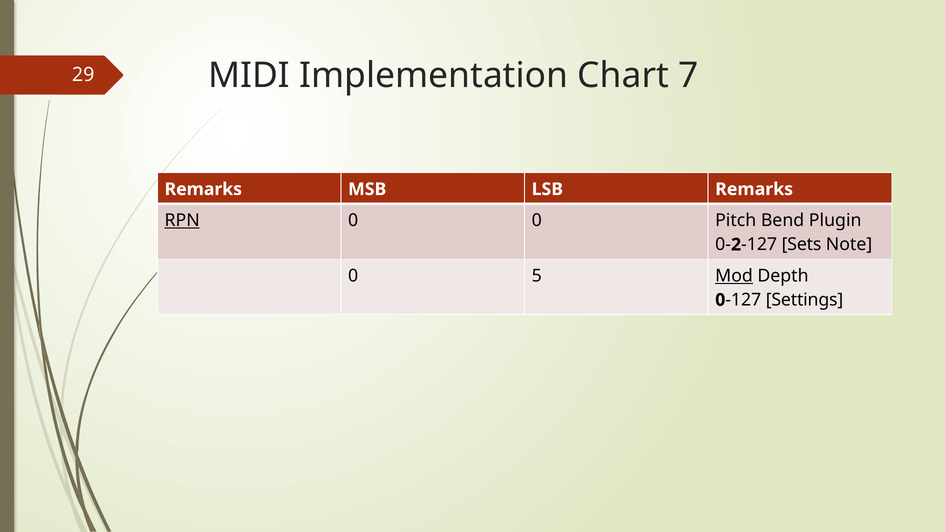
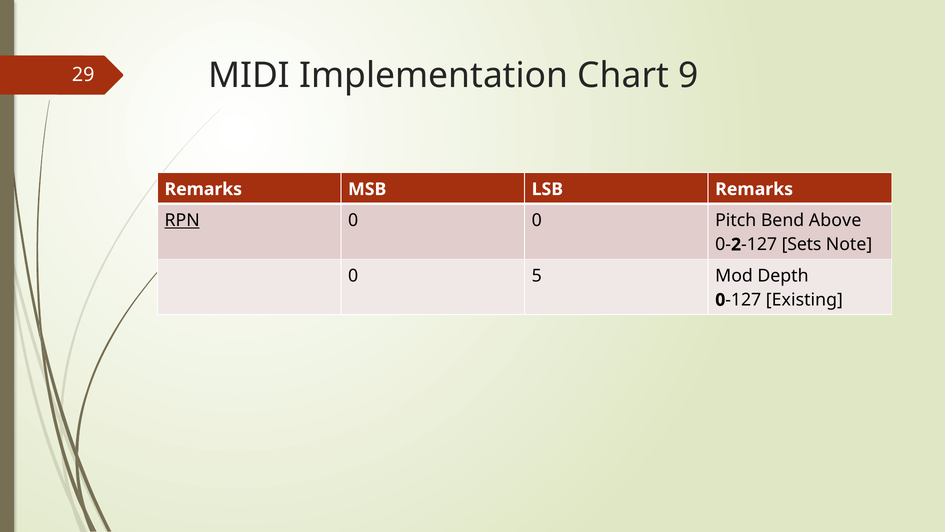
7: 7 -> 9
Plugin: Plugin -> Above
Mod underline: present -> none
Settings: Settings -> Existing
